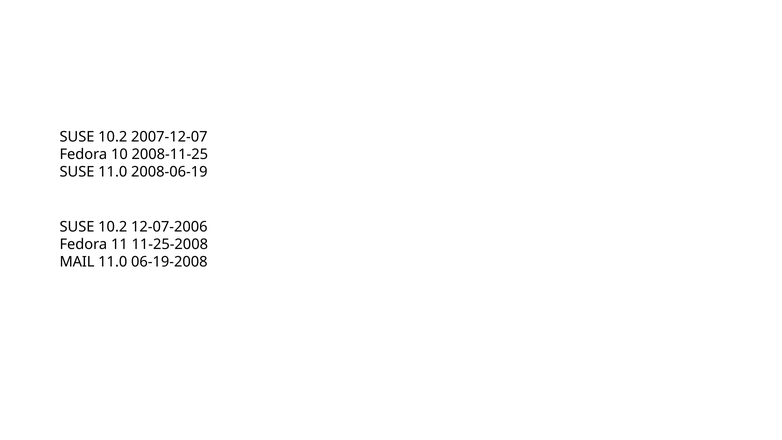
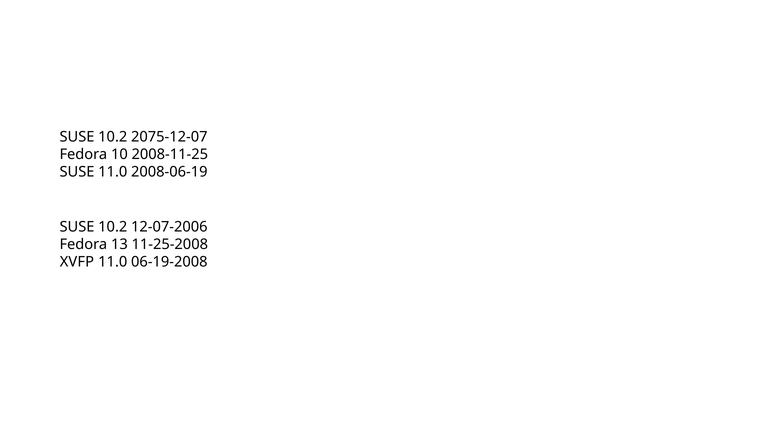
2007-12-07: 2007-12-07 -> 2075-12-07
11: 11 -> 13
MAIL: MAIL -> XVFP
